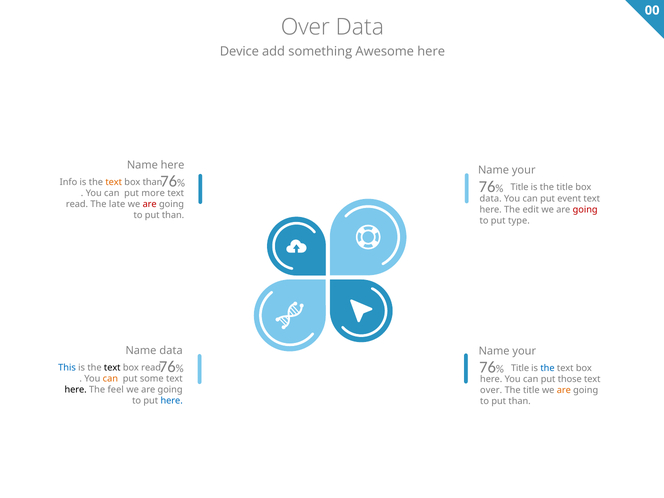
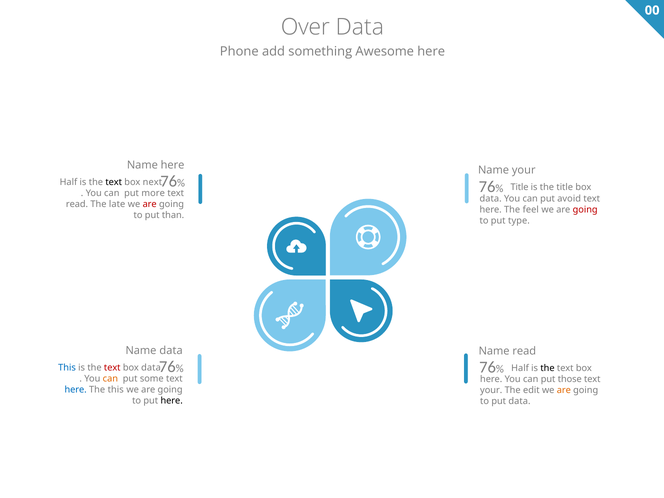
Device: Device -> Phone
Info at (68, 182): Info -> Half
text at (114, 182) colour: orange -> black
box than: than -> next
event: event -> avoid
edit: edit -> feel
your at (524, 351): your -> read
text at (112, 368) colour: black -> red
read at (152, 368): read -> data
Title at (520, 368): Title -> Half
the at (548, 368) colour: blue -> black
here at (76, 390) colour: black -> blue
The feel: feel -> this
over at (491, 390): over -> your
title at (531, 390): title -> edit
here at (172, 401) colour: blue -> black
than at (520, 401): than -> data
